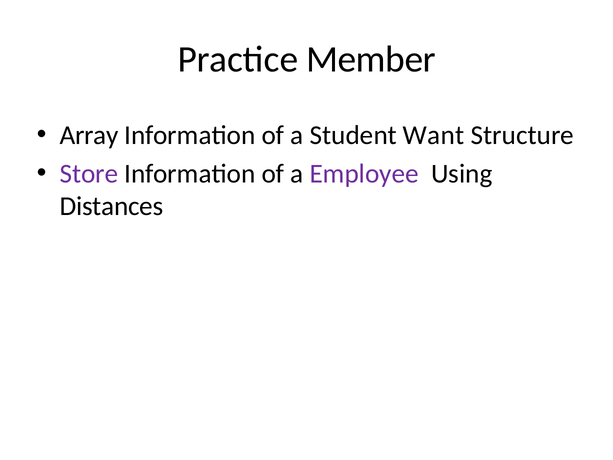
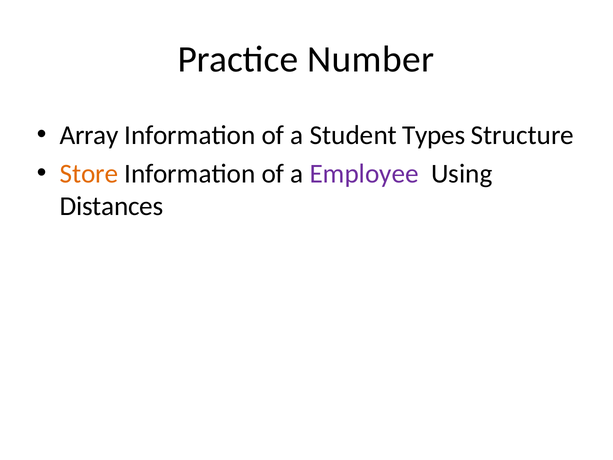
Member: Member -> Number
Want: Want -> Types
Store colour: purple -> orange
